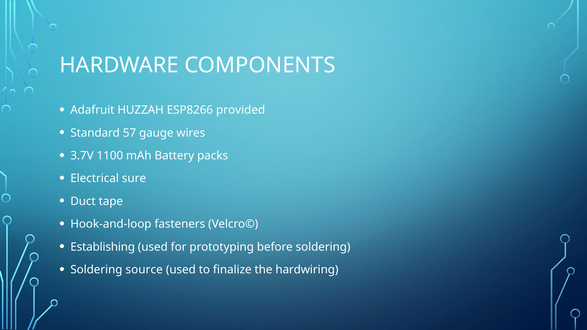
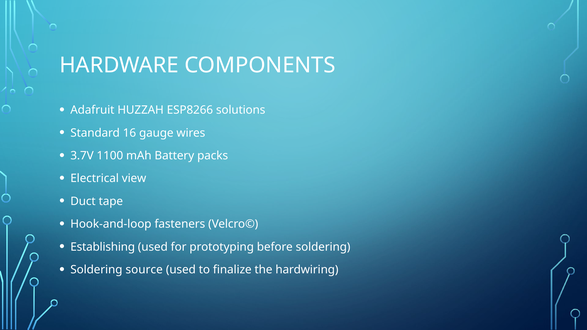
provided: provided -> solutions
57: 57 -> 16
sure: sure -> view
